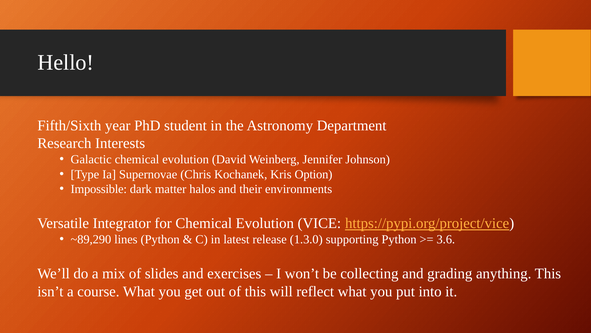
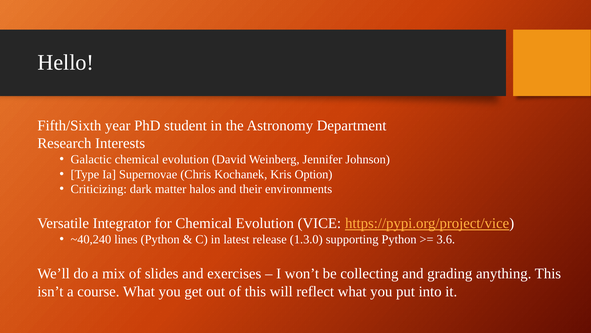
Impossible: Impossible -> Criticizing
~89,290: ~89,290 -> ~40,240
